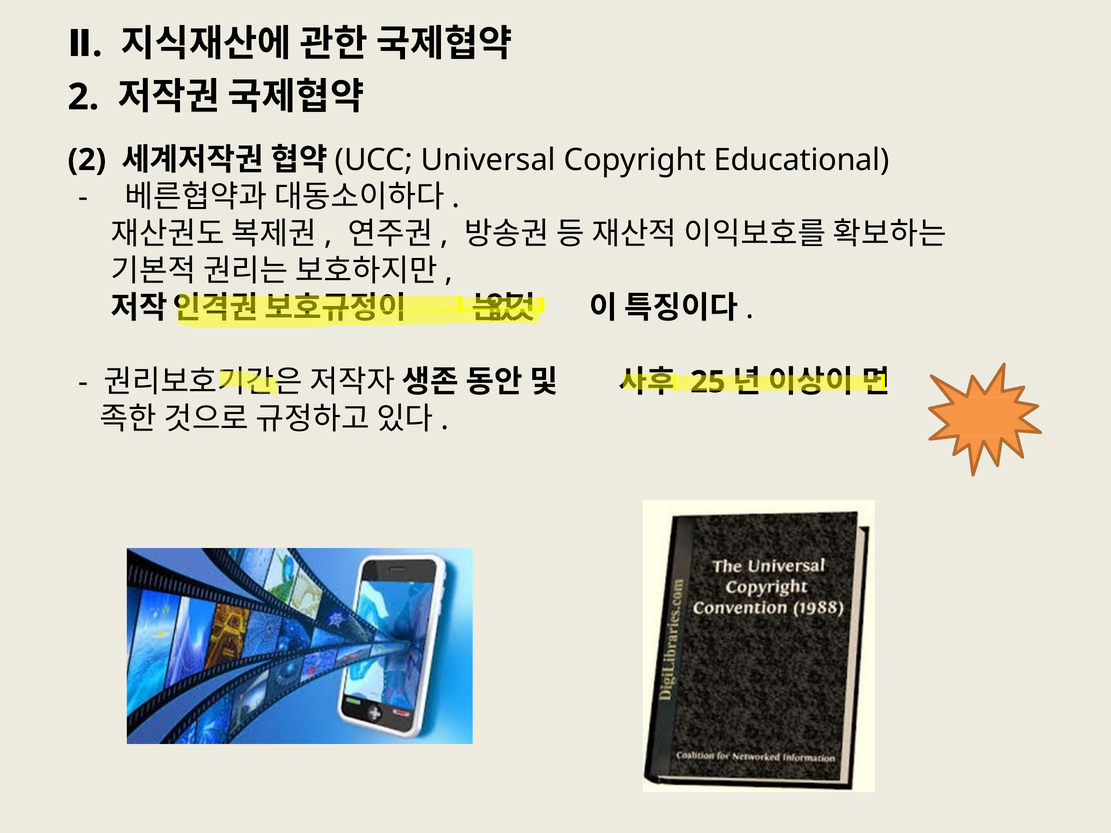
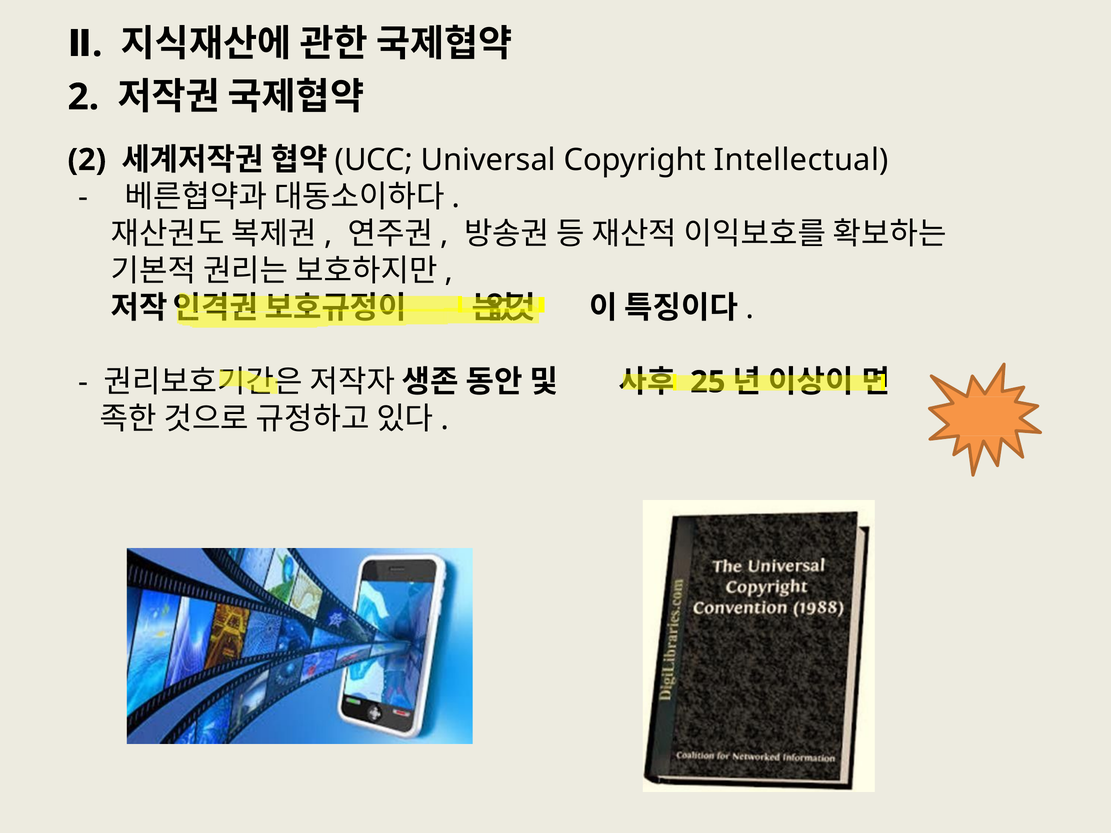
Educational: Educational -> Intellectual
